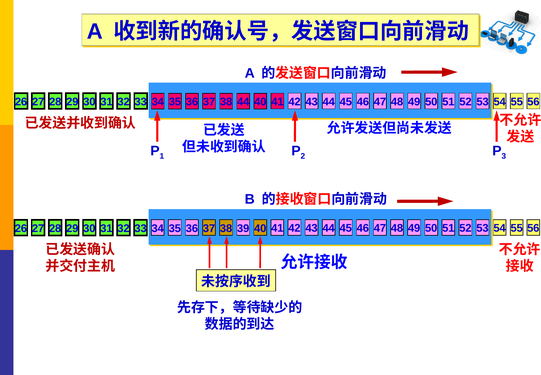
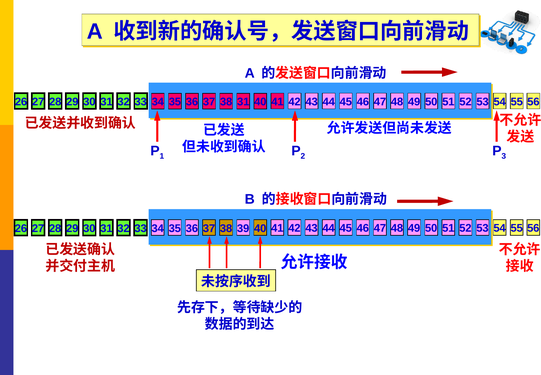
38 44: 44 -> 31
